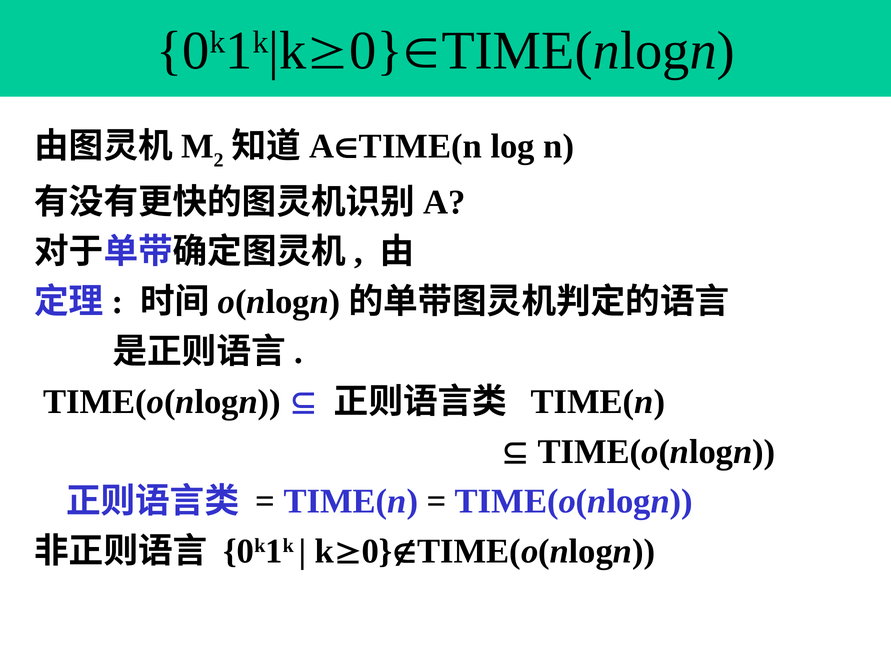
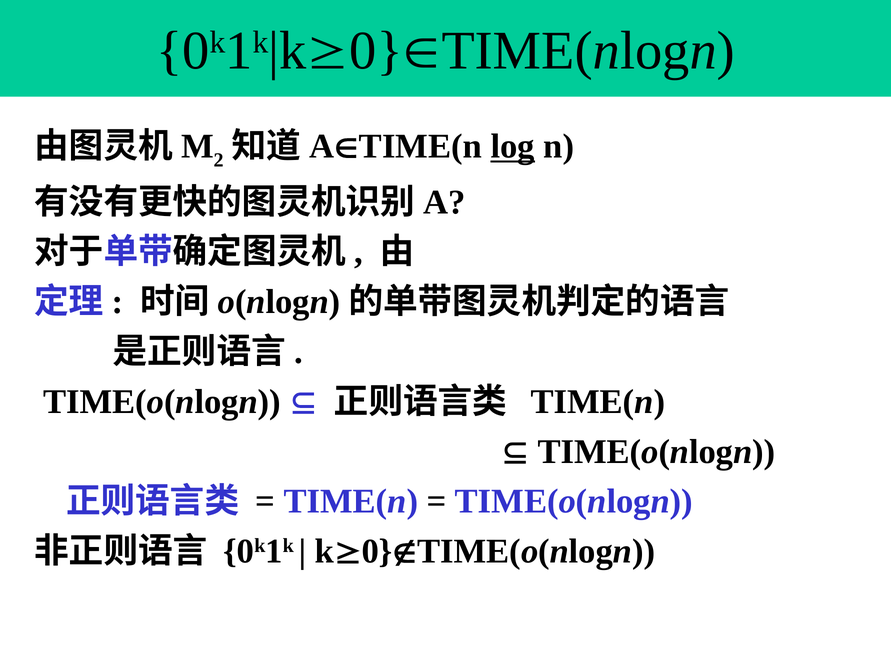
log underline: none -> present
